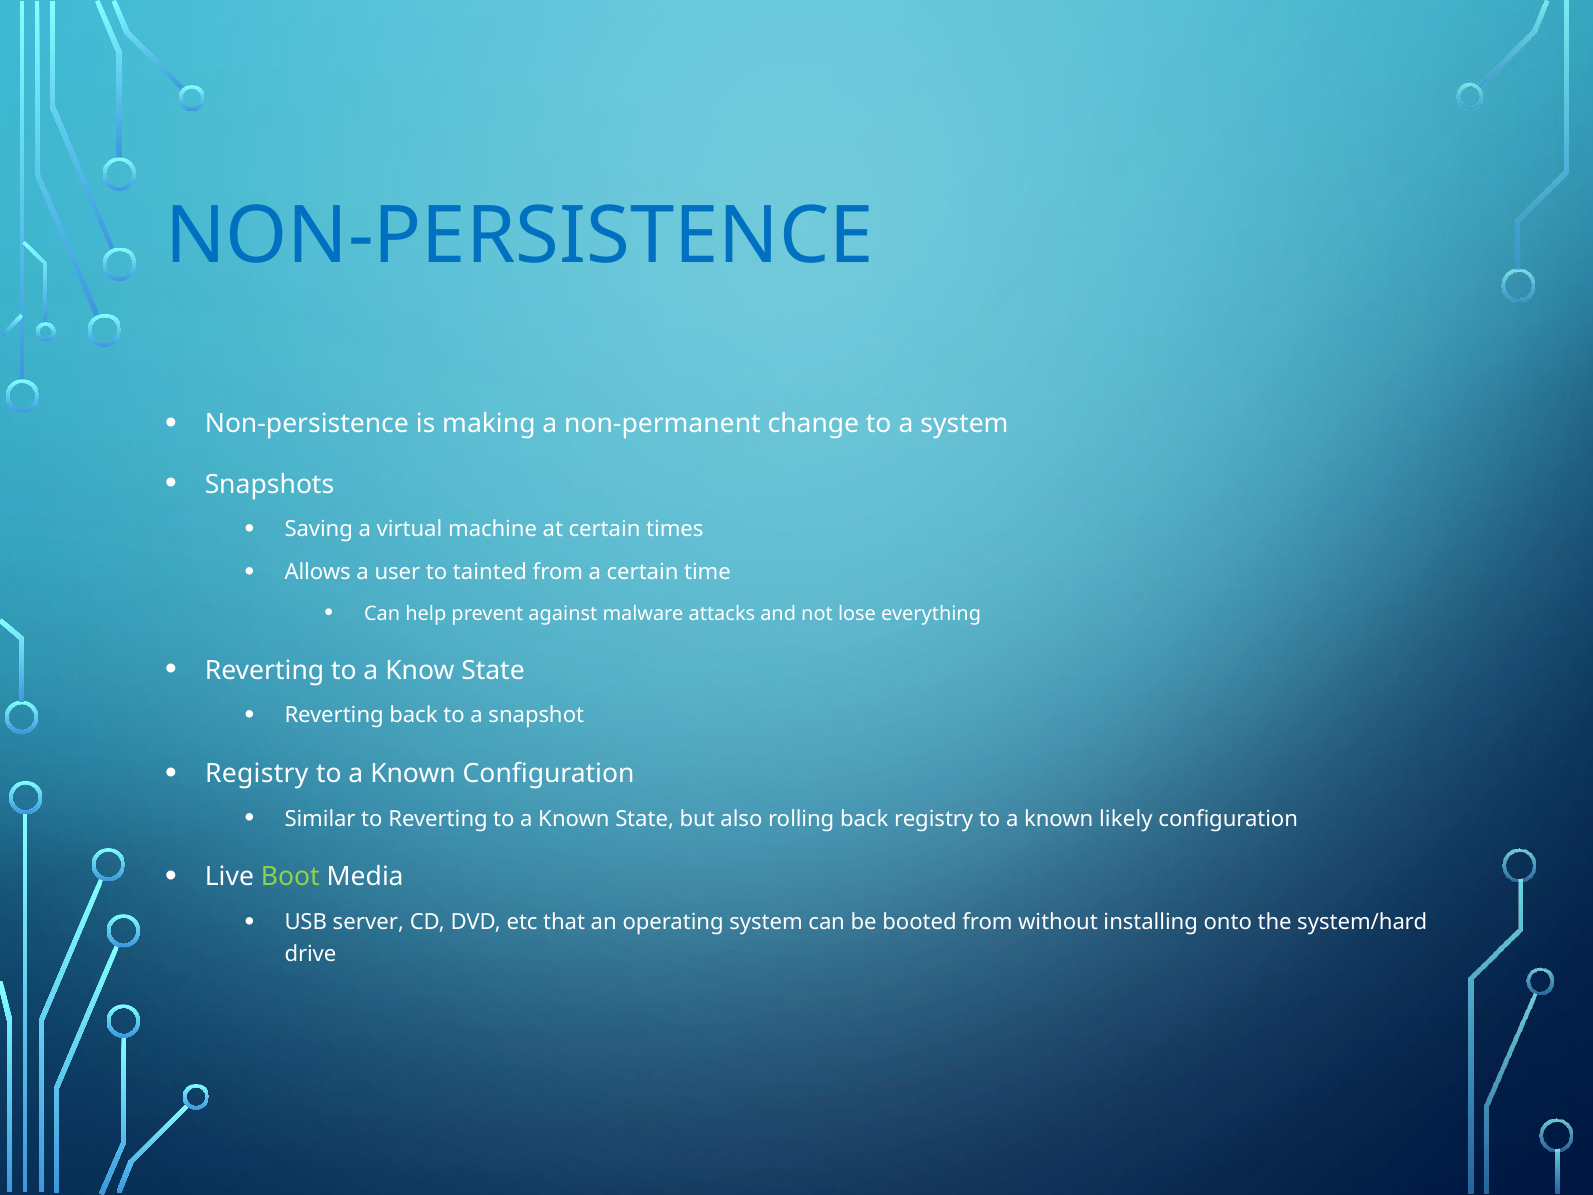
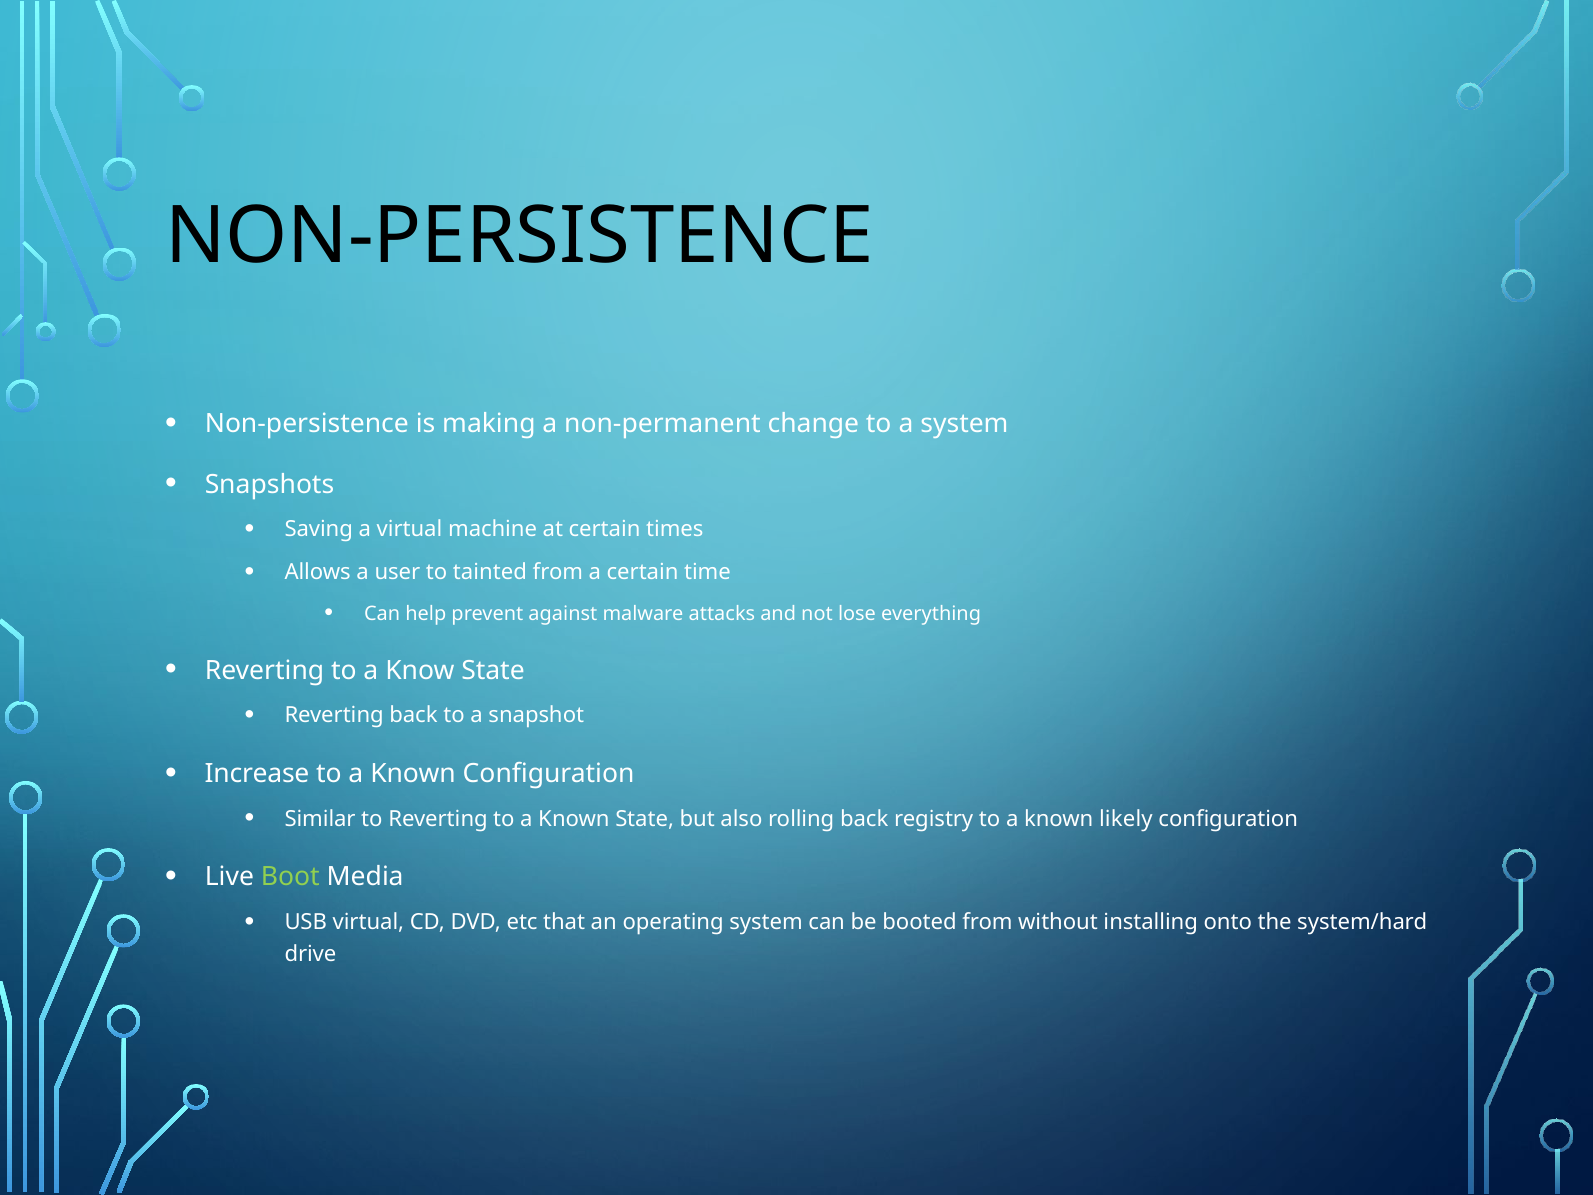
NON-PERSISTENCE at (519, 236) colour: blue -> black
Registry at (257, 773): Registry -> Increase
USB server: server -> virtual
